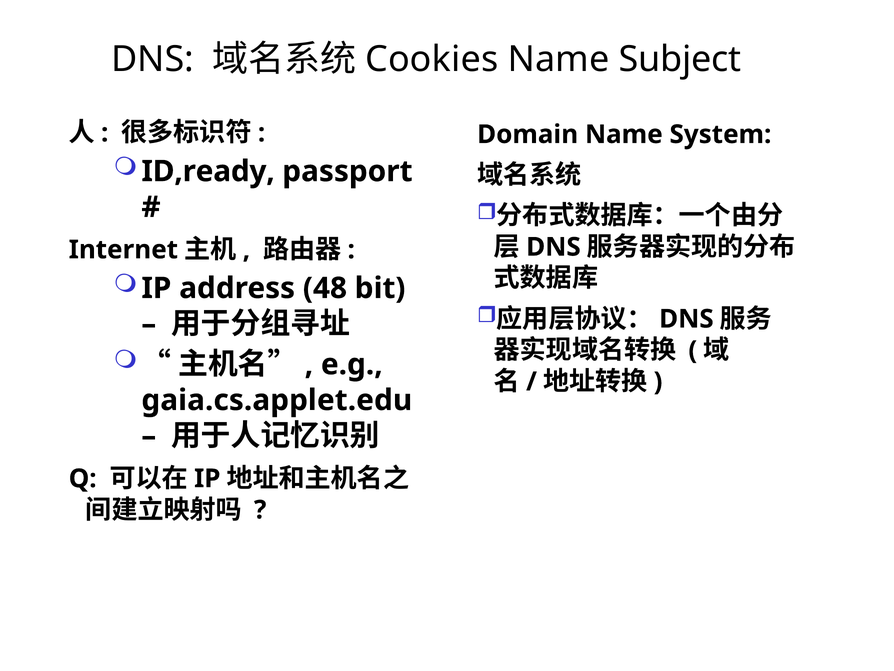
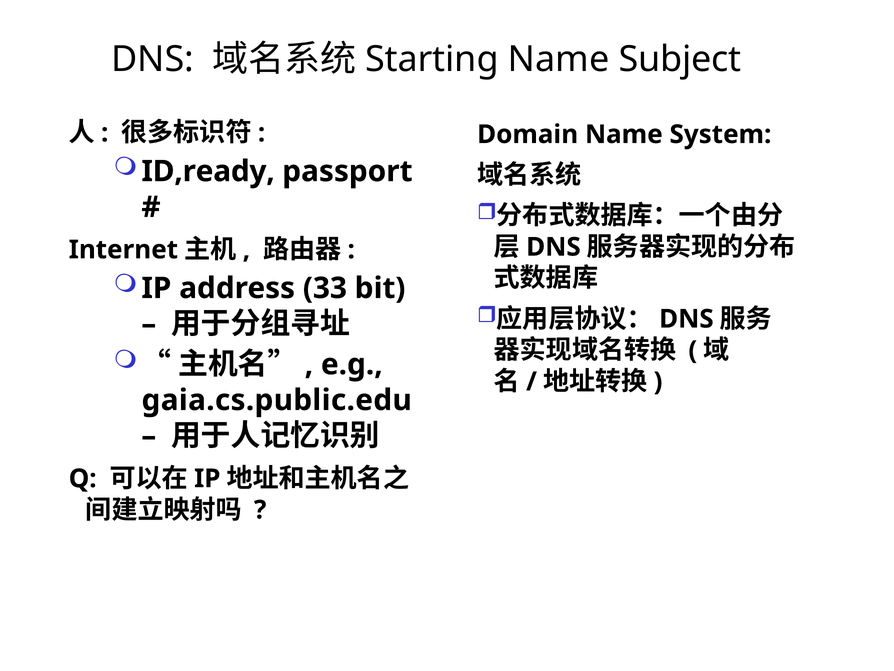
Cookies: Cookies -> Starting
48: 48 -> 33
gaia.cs.applet.edu: gaia.cs.applet.edu -> gaia.cs.public.edu
